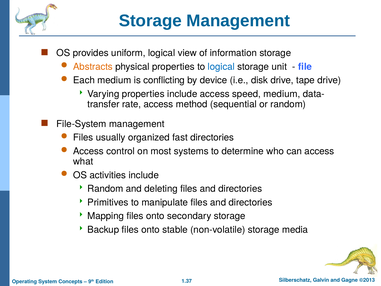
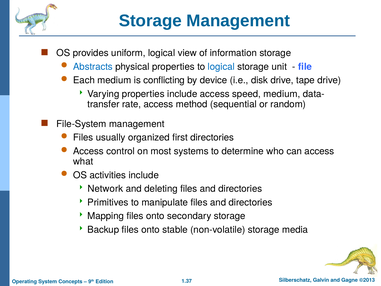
Abstracts colour: orange -> blue
fast: fast -> first
Random at (105, 189): Random -> Network
